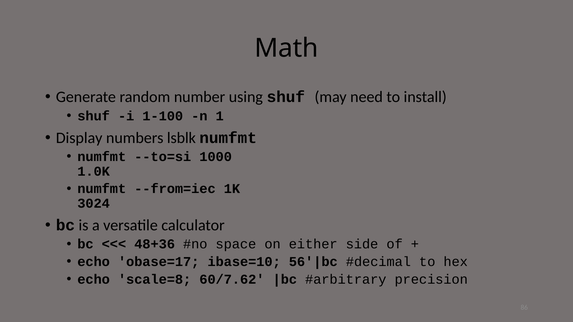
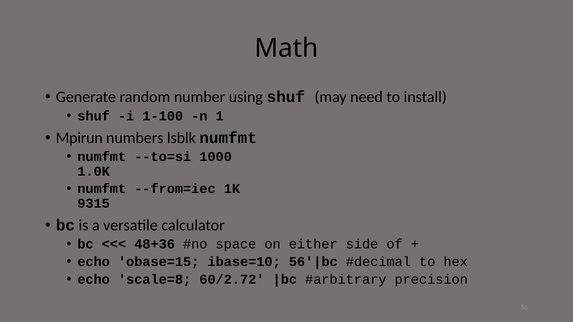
Display: Display -> Mpirun
3024: 3024 -> 9315
obase=17: obase=17 -> obase=15
60/7.62: 60/7.62 -> 60/2.72
